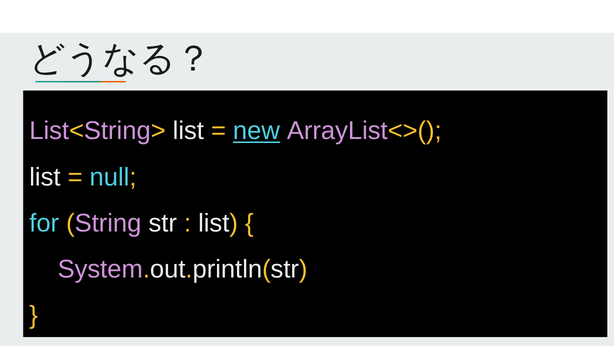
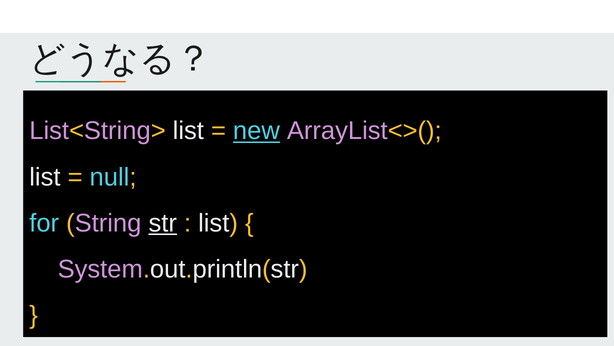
str underline: none -> present
